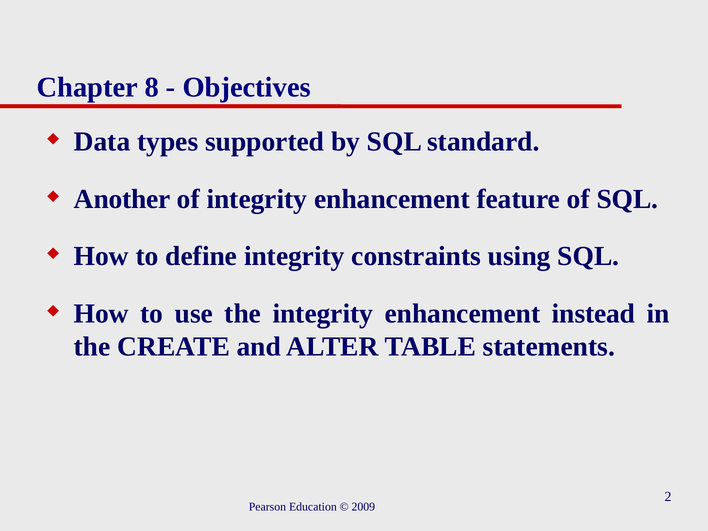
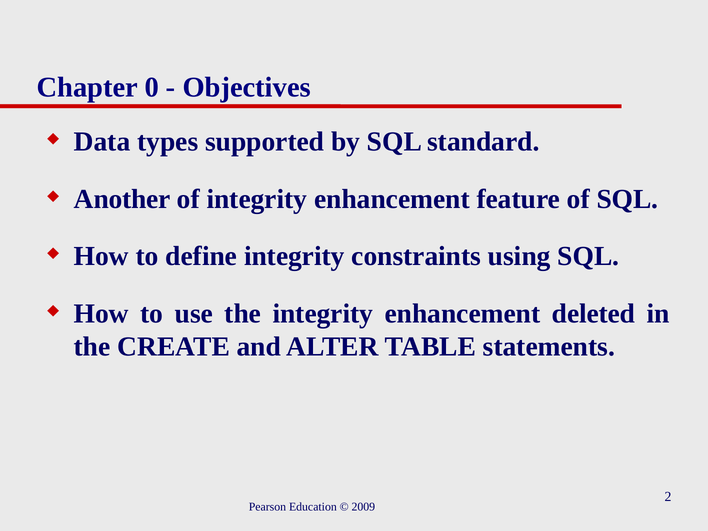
8: 8 -> 0
instead: instead -> deleted
